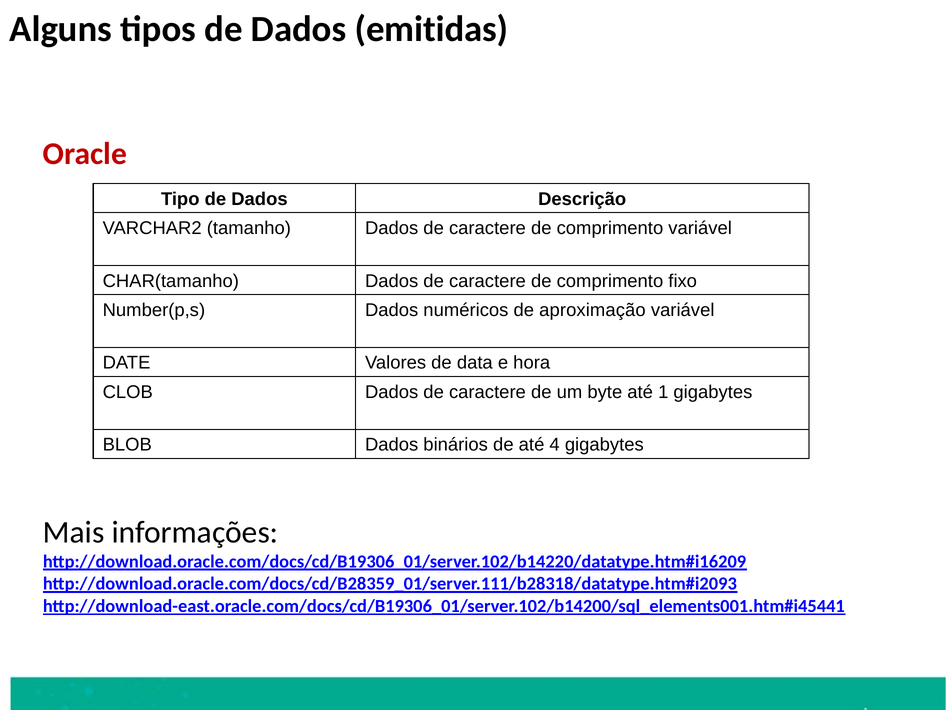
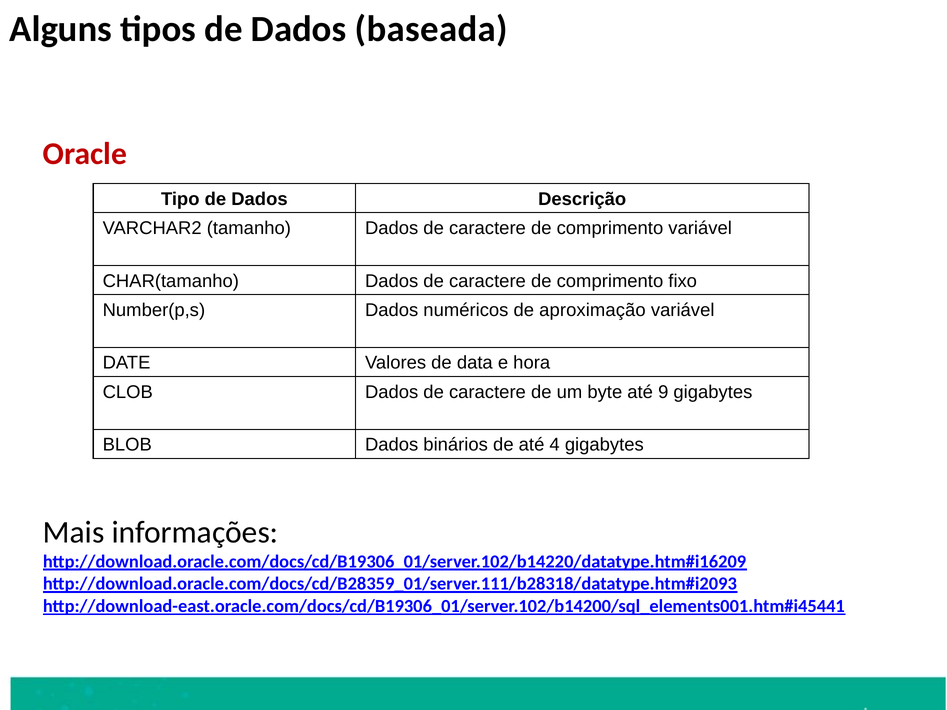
emitidas: emitidas -> baseada
1: 1 -> 9
